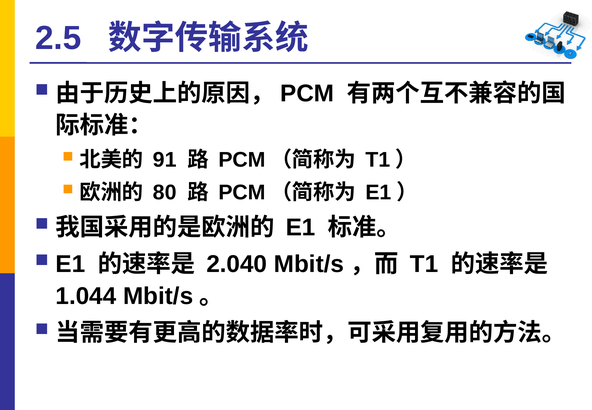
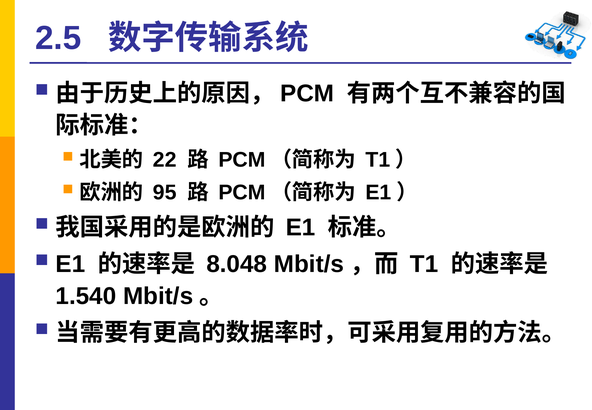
91: 91 -> 22
80: 80 -> 95
2.040: 2.040 -> 8.048
1.044: 1.044 -> 1.540
